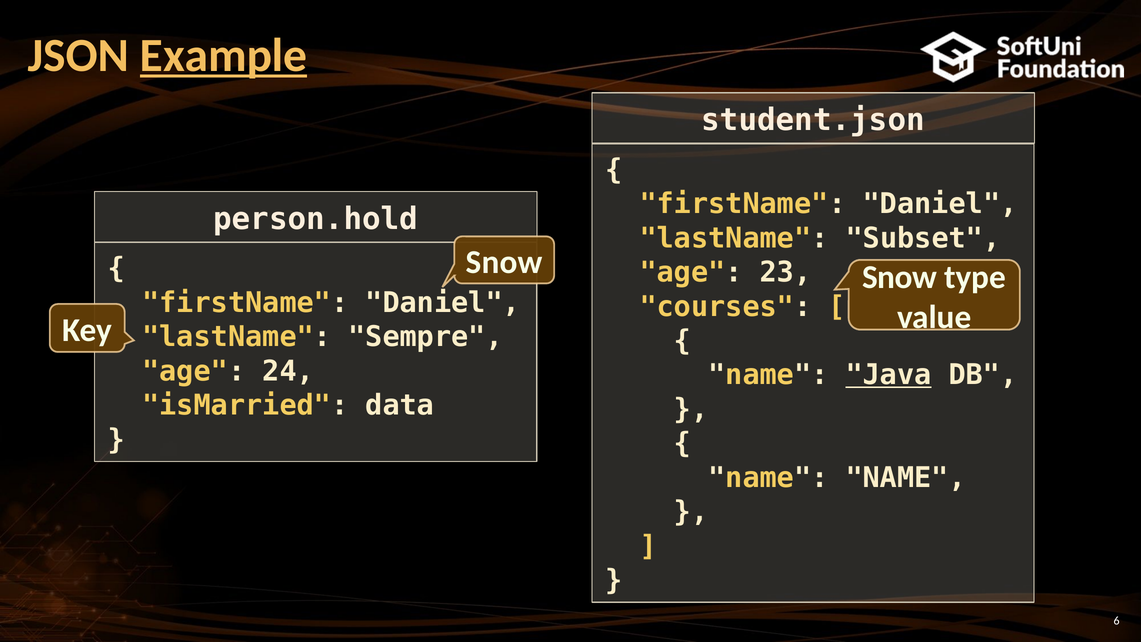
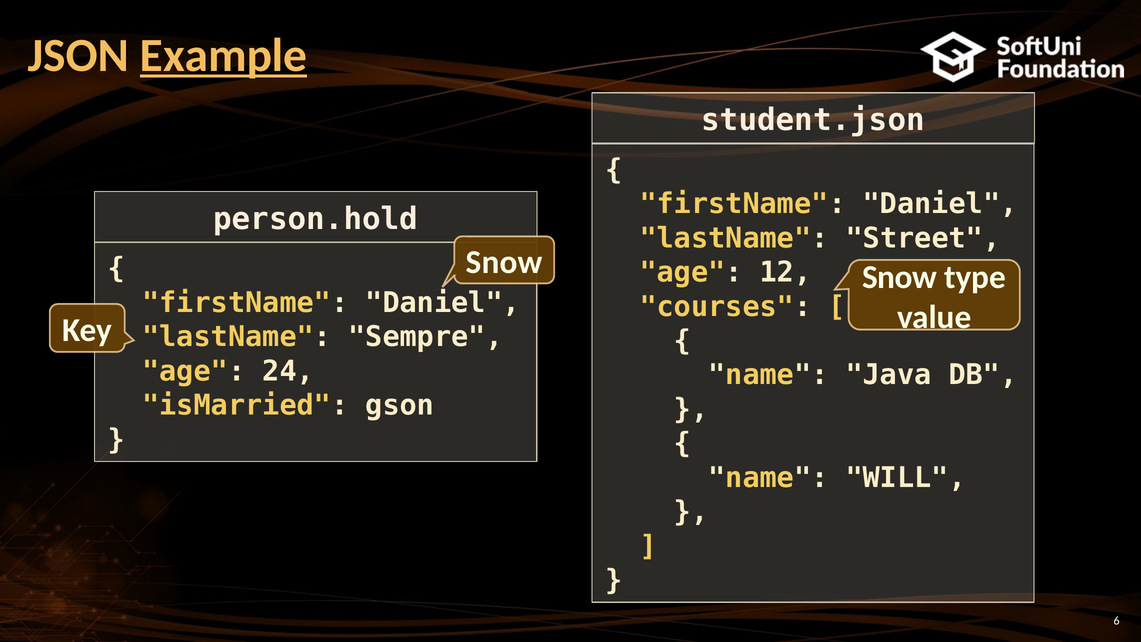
Subset: Subset -> Street
23: 23 -> 12
Java underline: present -> none
data: data -> gson
name NAME: NAME -> WILL
